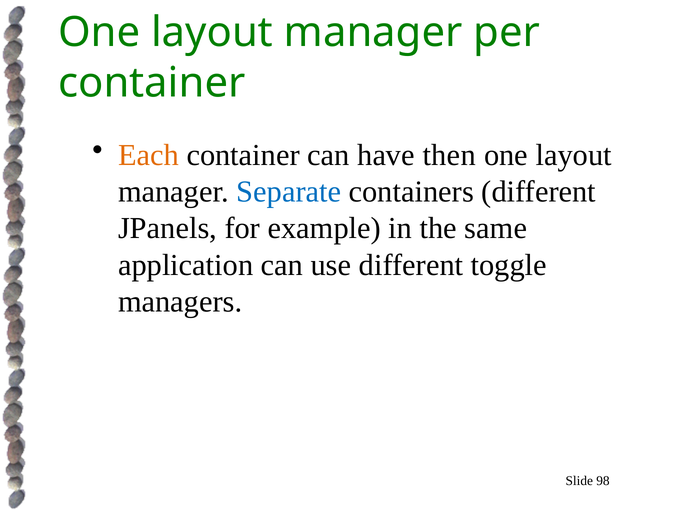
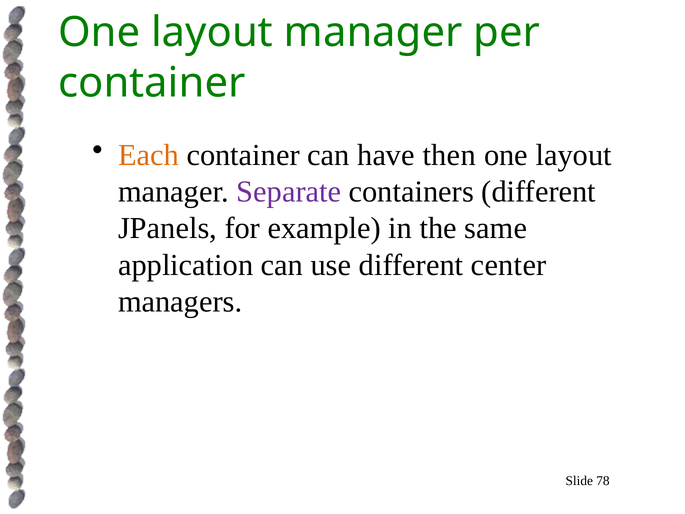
Separate colour: blue -> purple
toggle: toggle -> center
98: 98 -> 78
